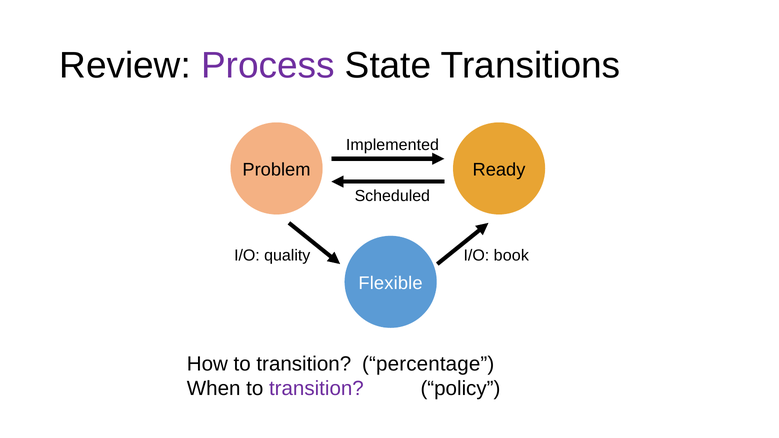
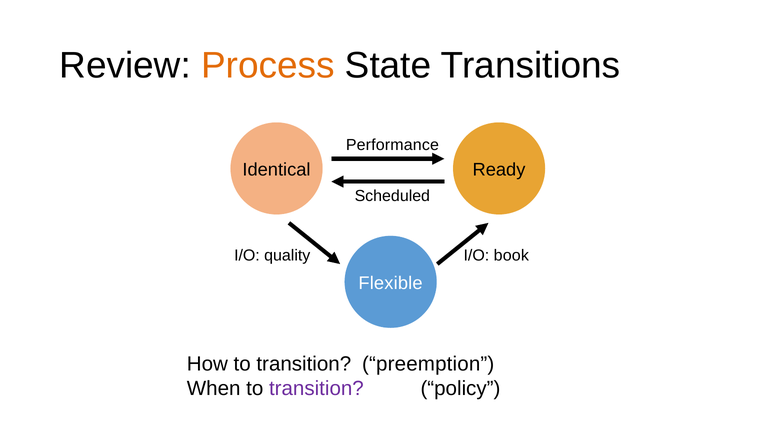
Process colour: purple -> orange
Implemented: Implemented -> Performance
Problem: Problem -> Identical
percentage: percentage -> preemption
